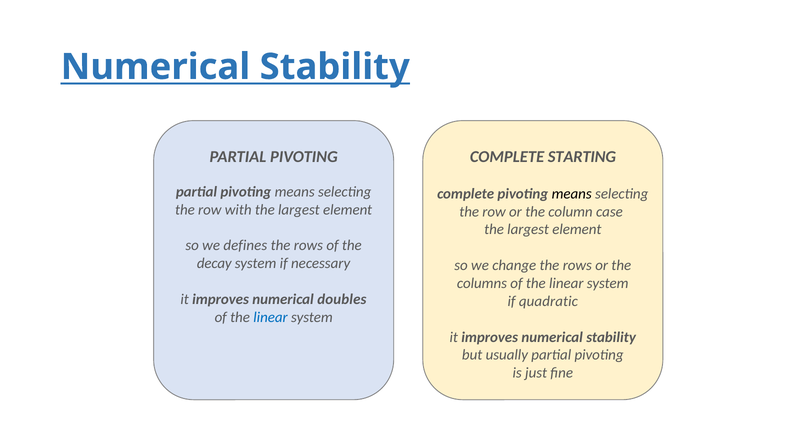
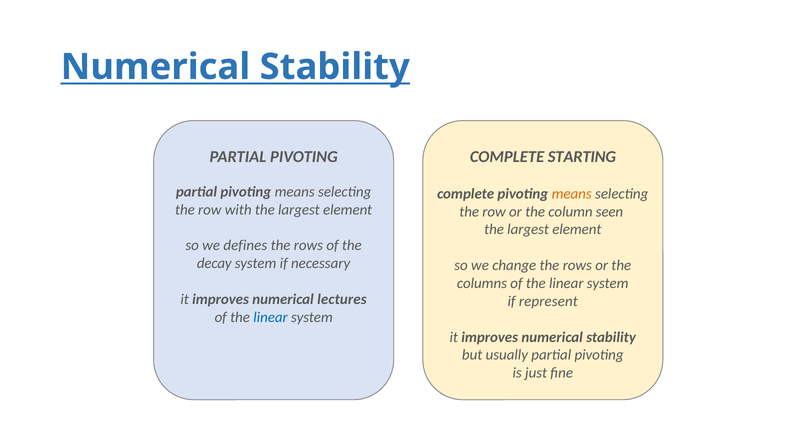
means at (572, 194) colour: black -> orange
case: case -> seen
doubles: doubles -> lectures
quadratic: quadratic -> represent
